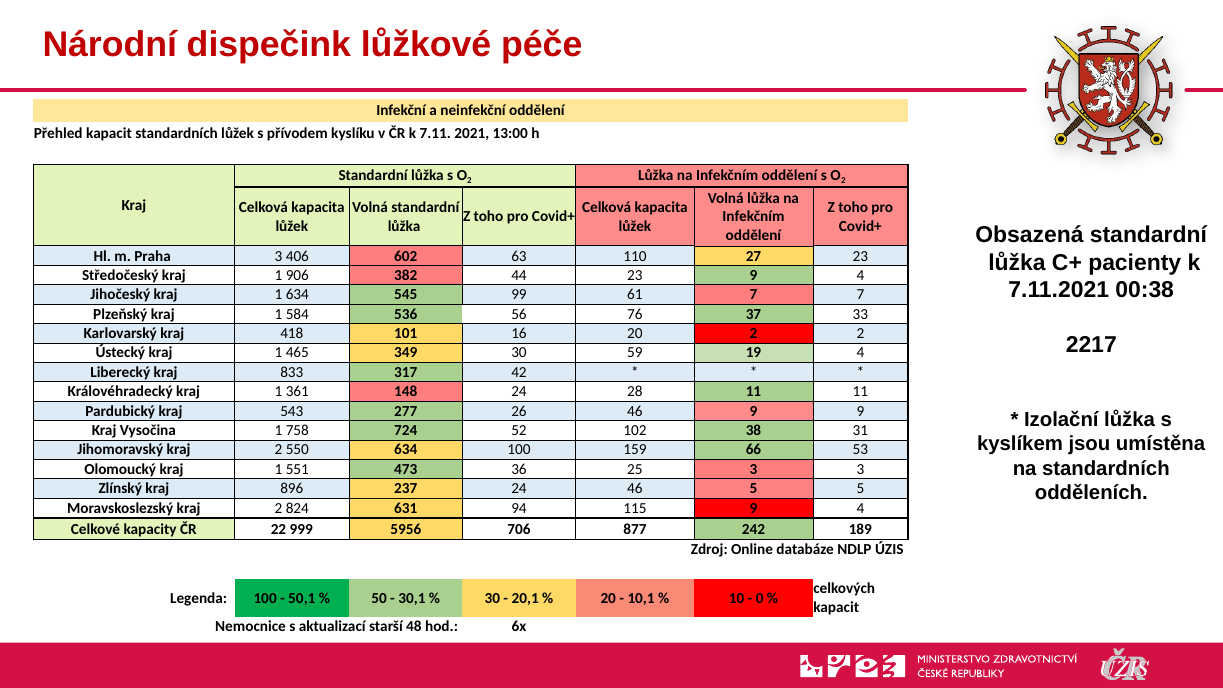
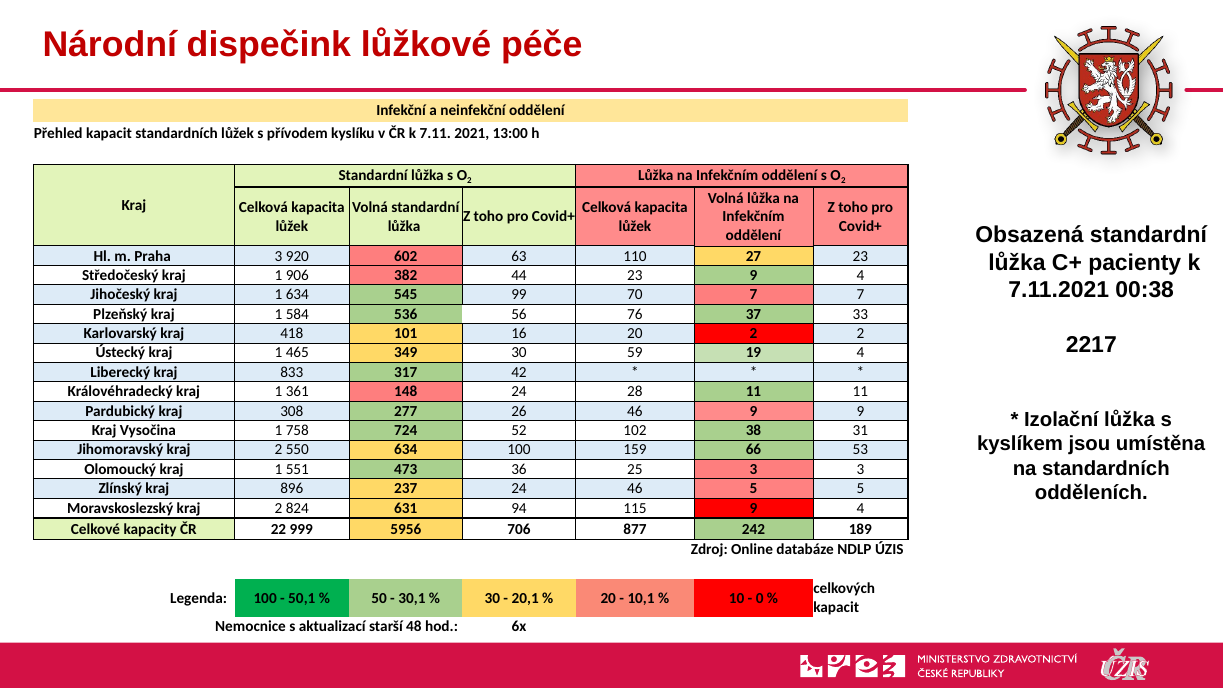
406: 406 -> 920
61: 61 -> 70
543: 543 -> 308
